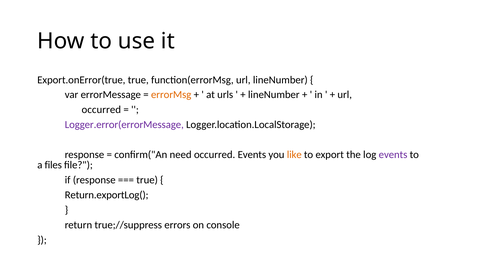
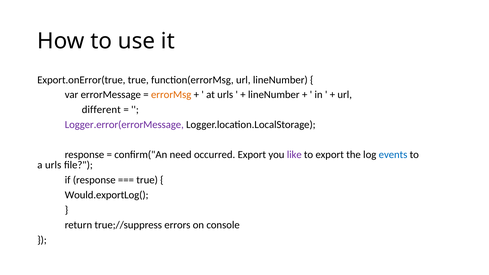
occurred at (101, 110): occurred -> different
occurred Events: Events -> Export
like colour: orange -> purple
events at (393, 155) colour: purple -> blue
a files: files -> urls
Return.exportLog(: Return.exportLog( -> Would.exportLog(
